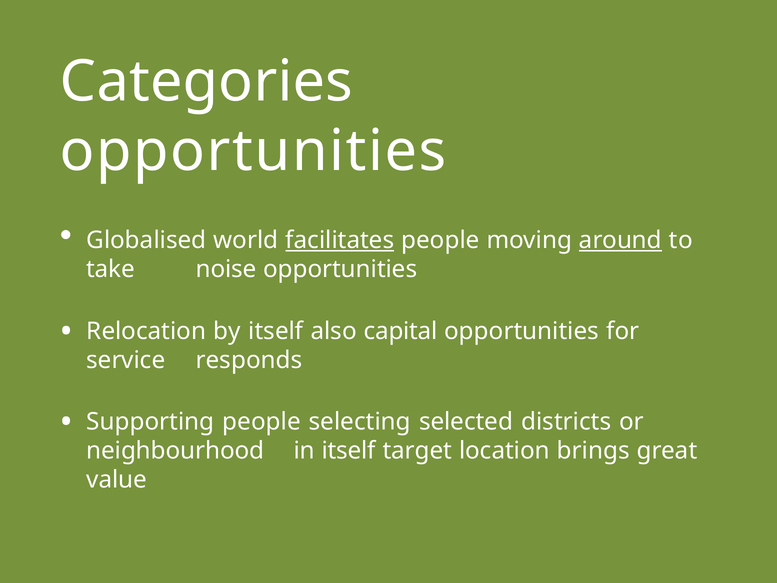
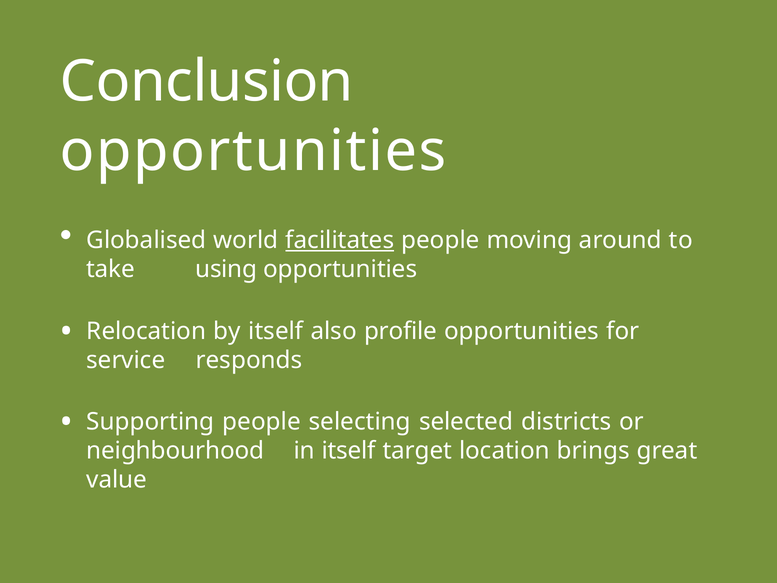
Categories: Categories -> Conclusion
around underline: present -> none
noise: noise -> using
capital: capital -> profile
